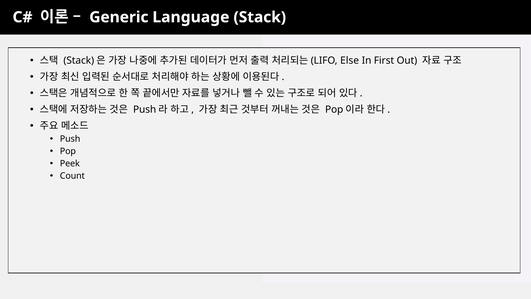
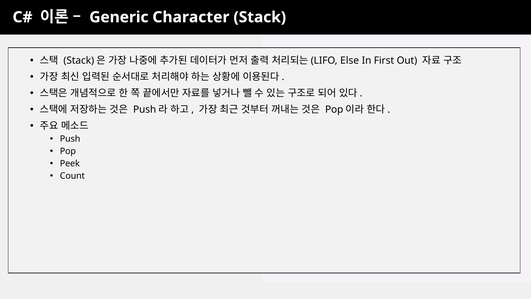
Language: Language -> Character
